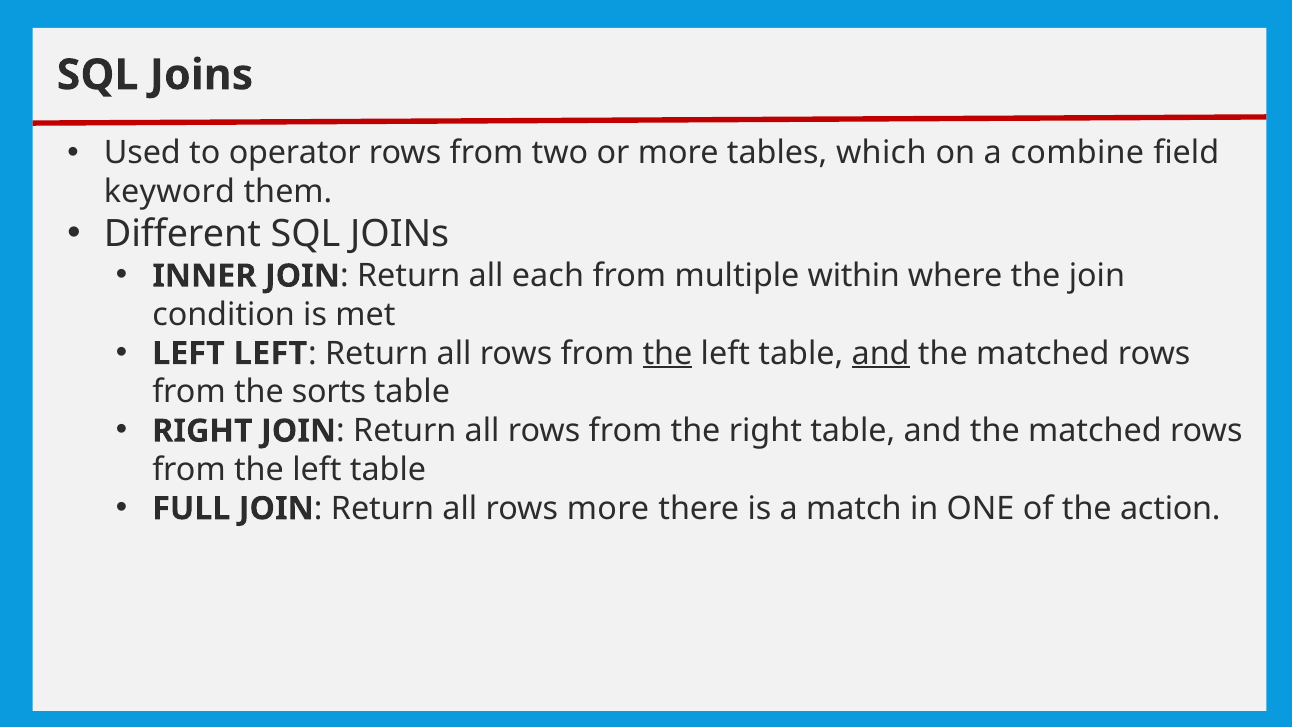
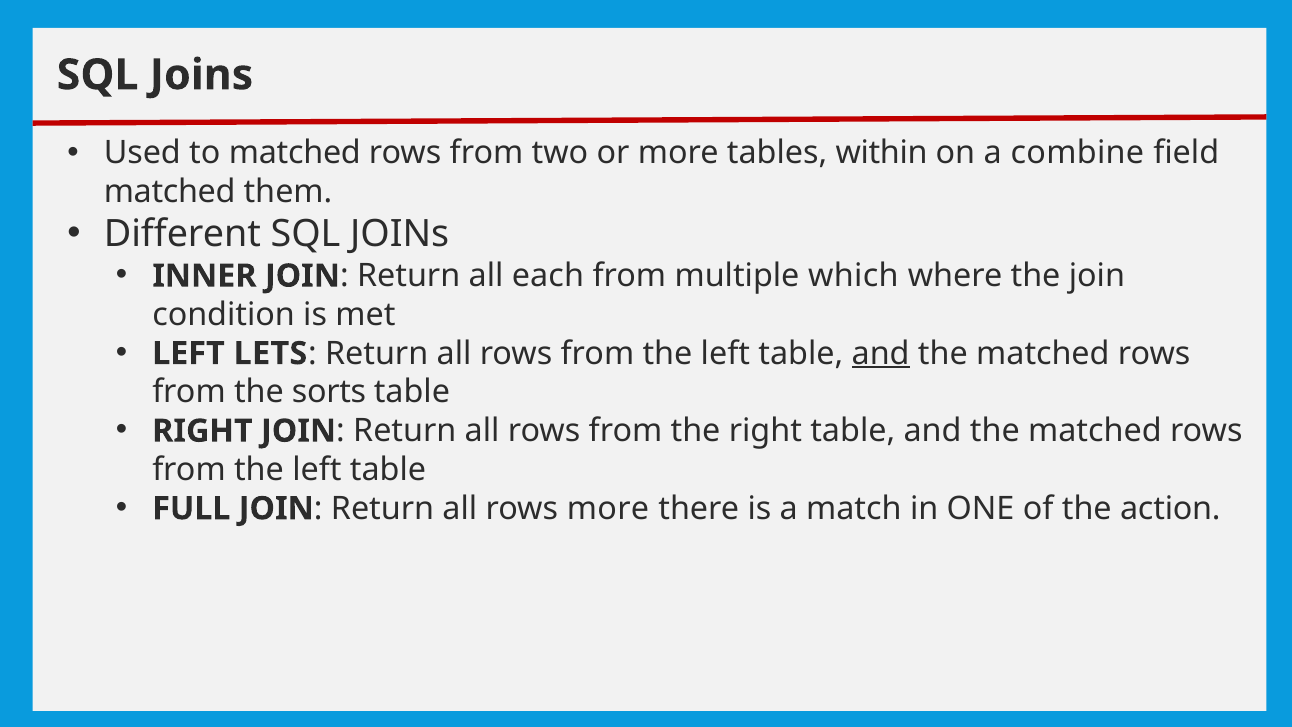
to operator: operator -> matched
which: which -> within
keyword at (169, 192): keyword -> matched
within: within -> which
LEFT LEFT: LEFT -> LETS
the at (667, 353) underline: present -> none
